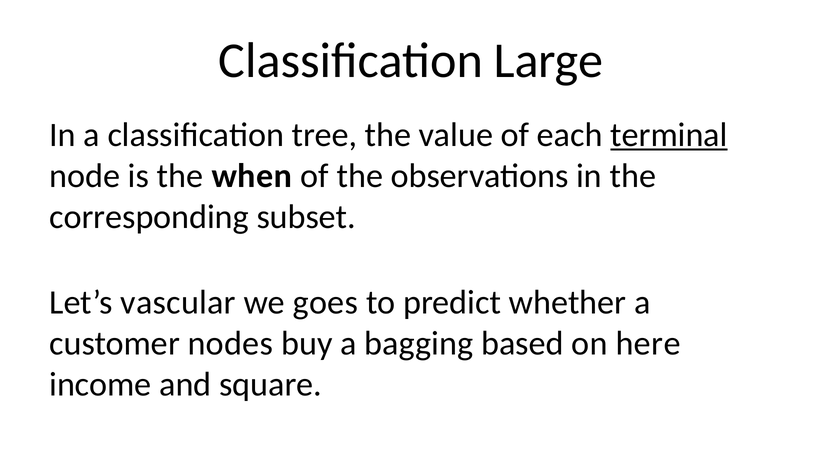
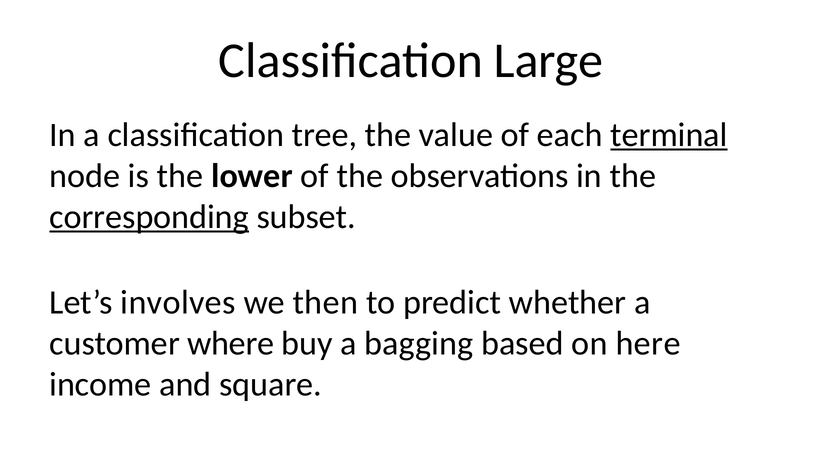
when: when -> lower
corresponding underline: none -> present
vascular: vascular -> involves
goes: goes -> then
nodes: nodes -> where
